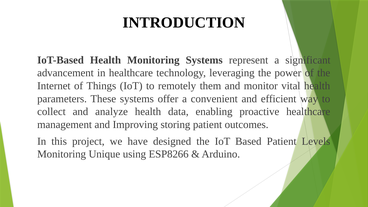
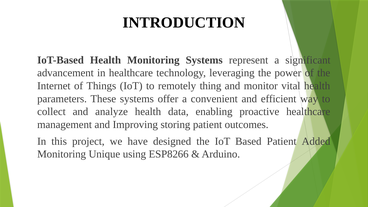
them: them -> thing
Levels: Levels -> Added
